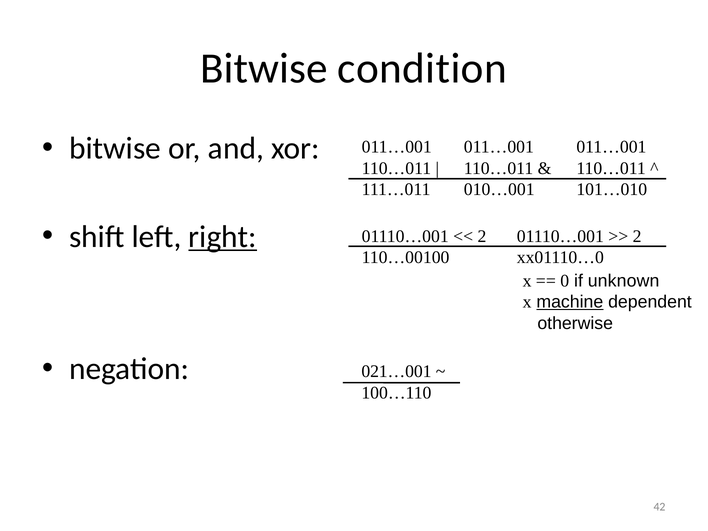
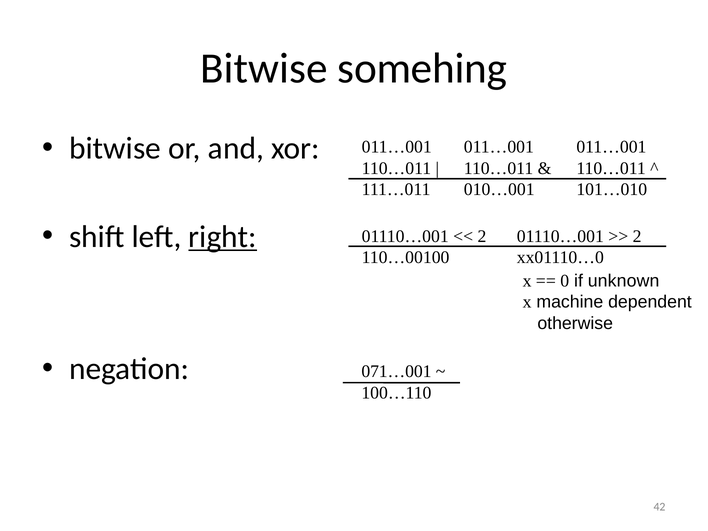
condition: condition -> somehing
machine underline: present -> none
021…001: 021…001 -> 071…001
